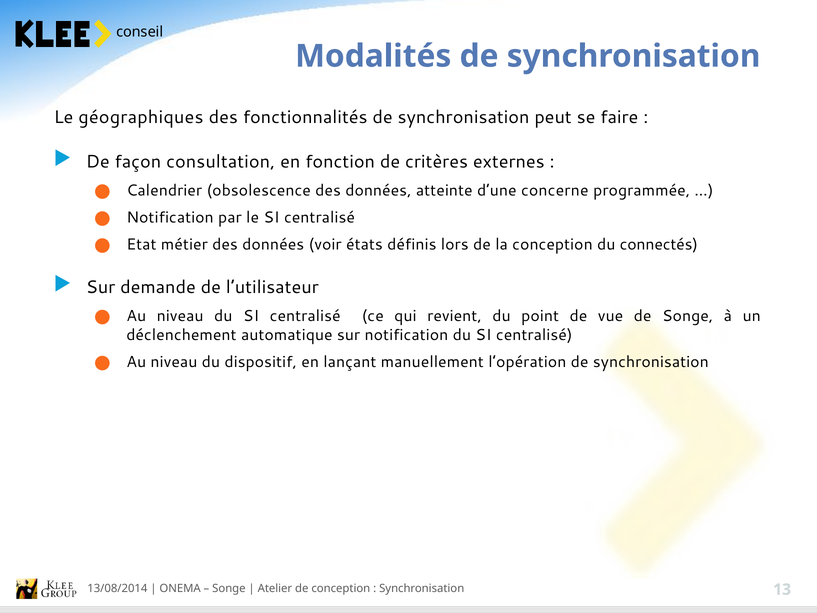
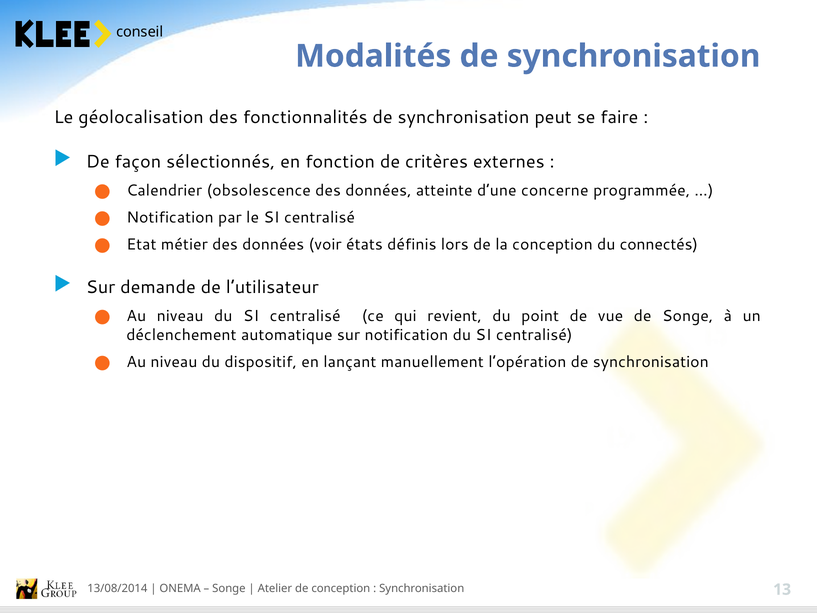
géographiques: géographiques -> géolocalisation
consultation: consultation -> sélectionnés
